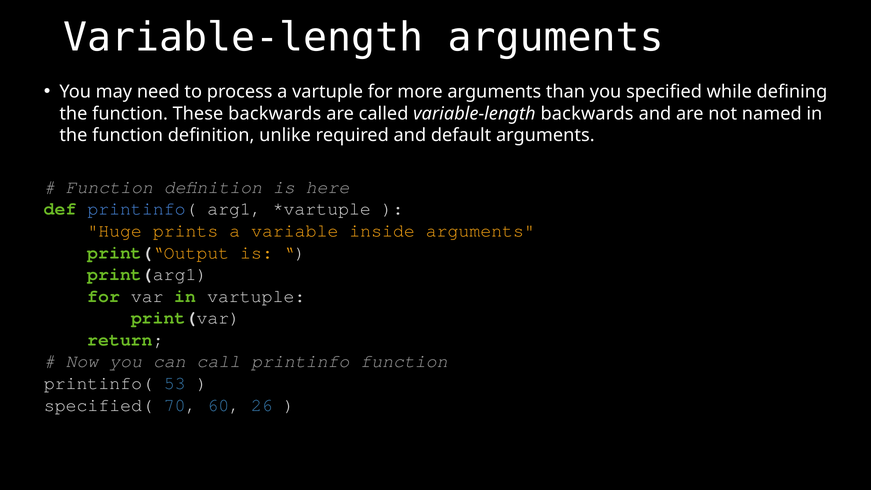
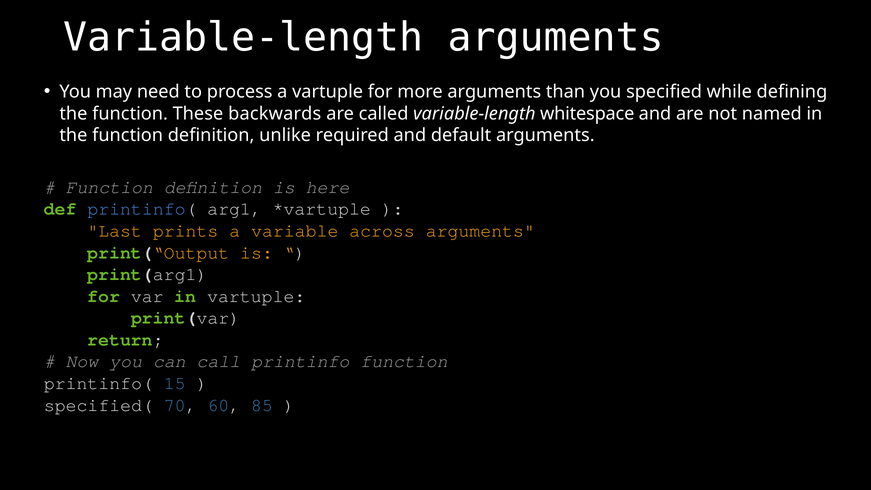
variable-length backwards: backwards -> whitespace
Huge: Huge -> Last
inside: inside -> across
53: 53 -> 15
26: 26 -> 85
